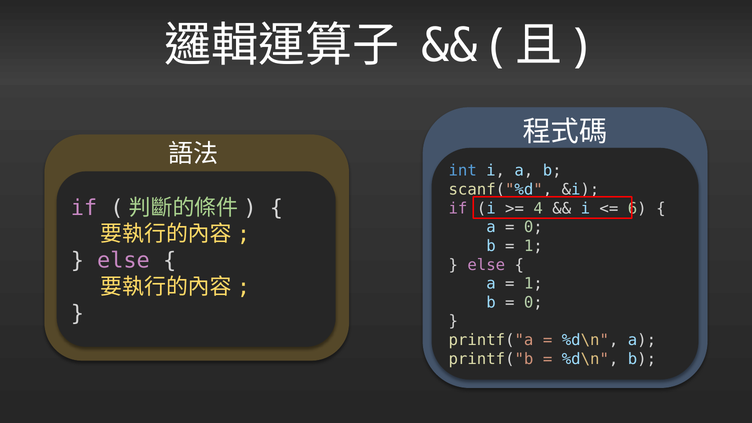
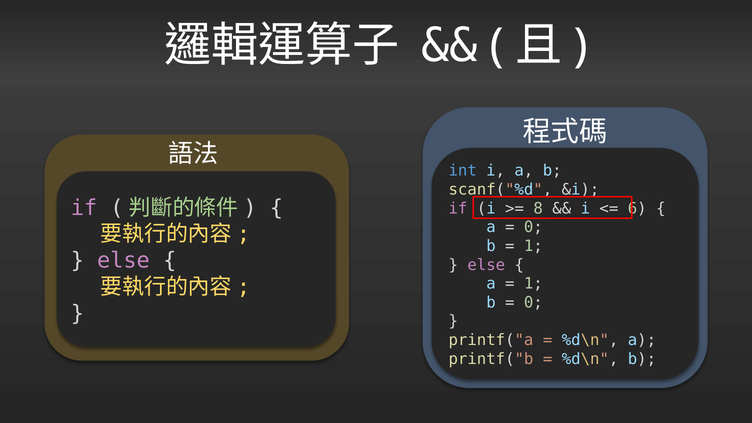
4: 4 -> 8
